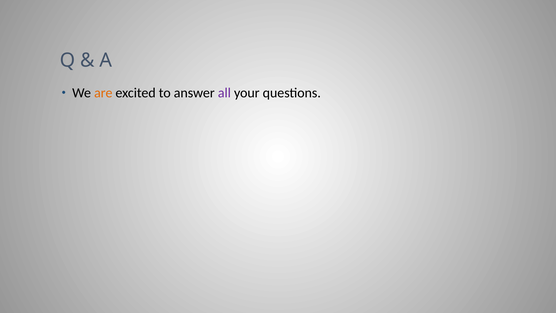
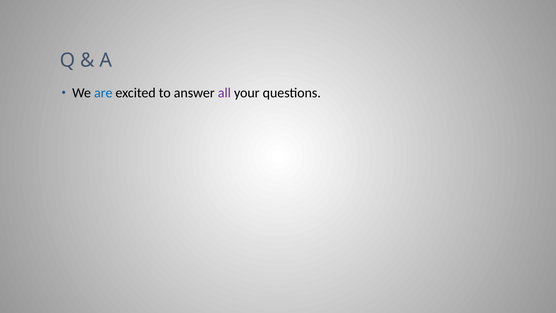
are colour: orange -> blue
